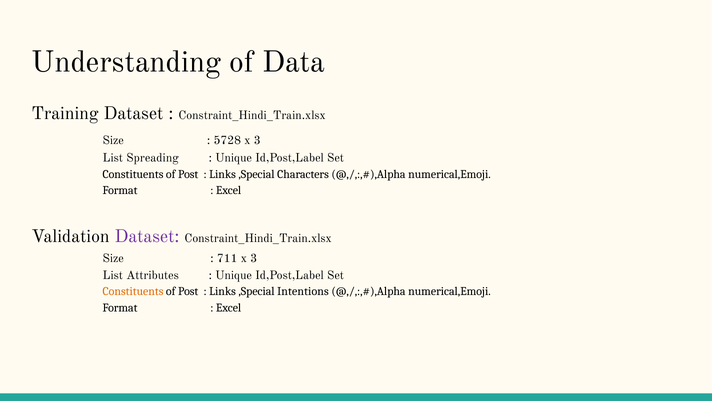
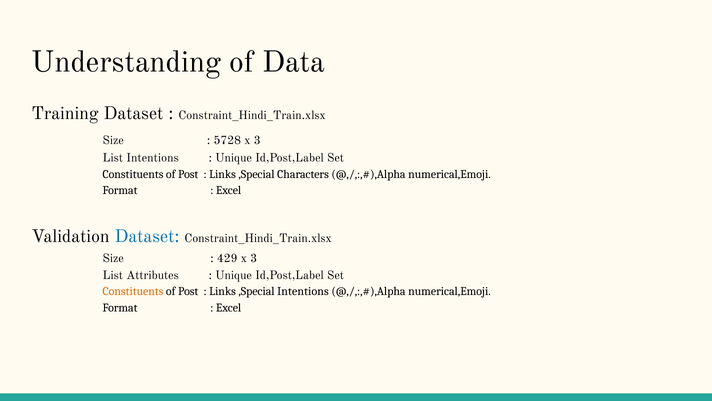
List Spreading: Spreading -> Intentions
Dataset at (147, 236) colour: purple -> blue
711: 711 -> 429
